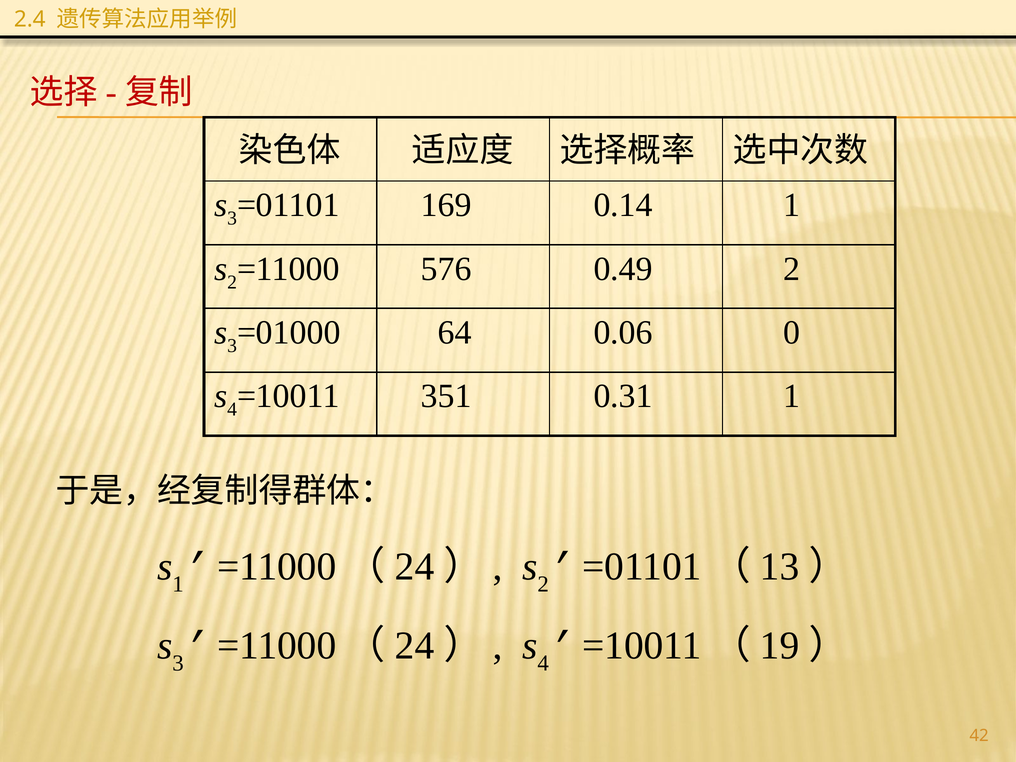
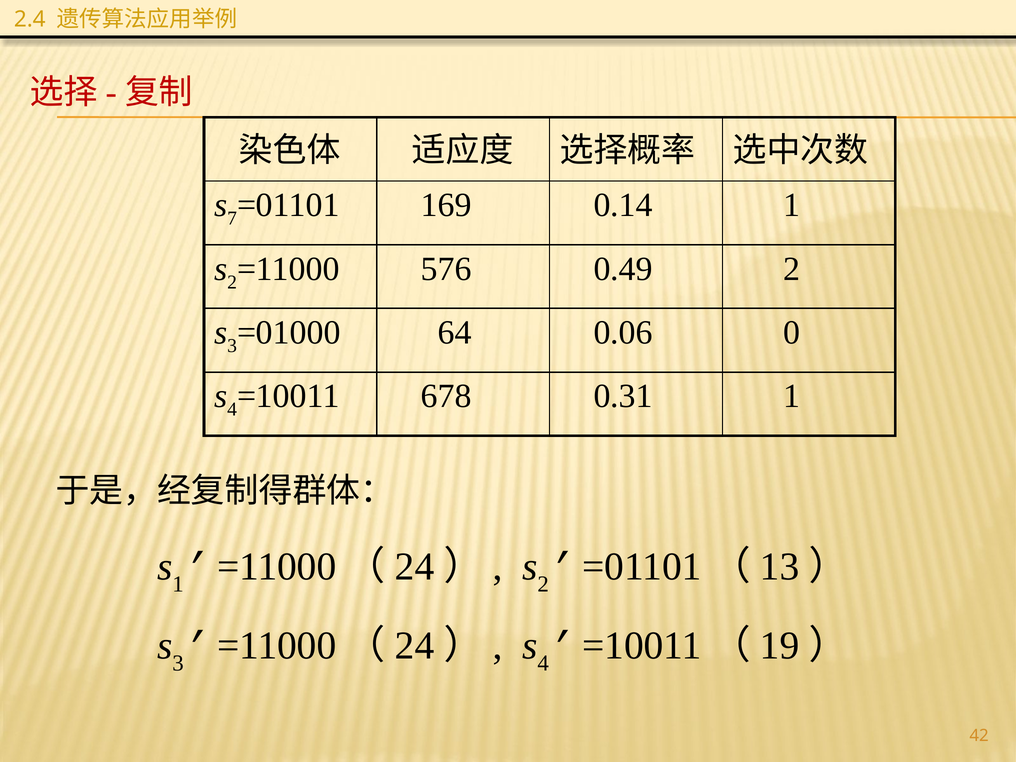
3 at (232, 218): 3 -> 7
351: 351 -> 678
